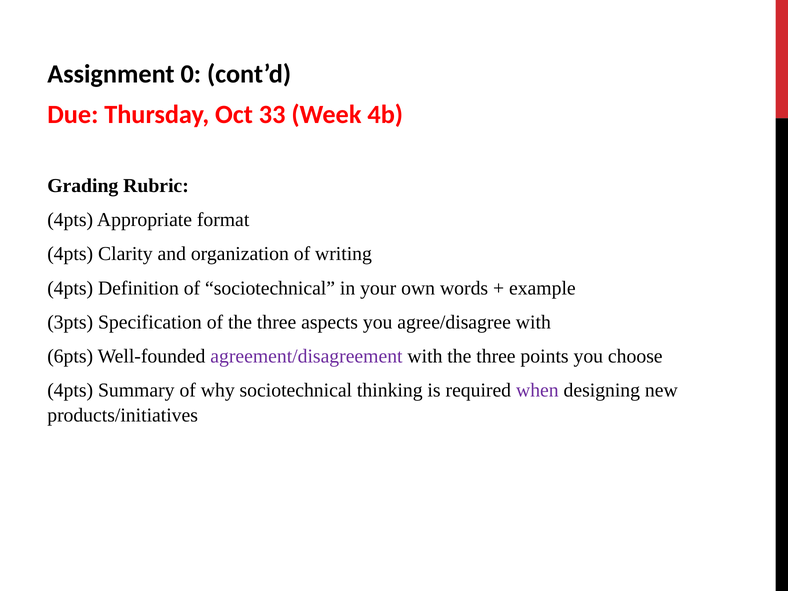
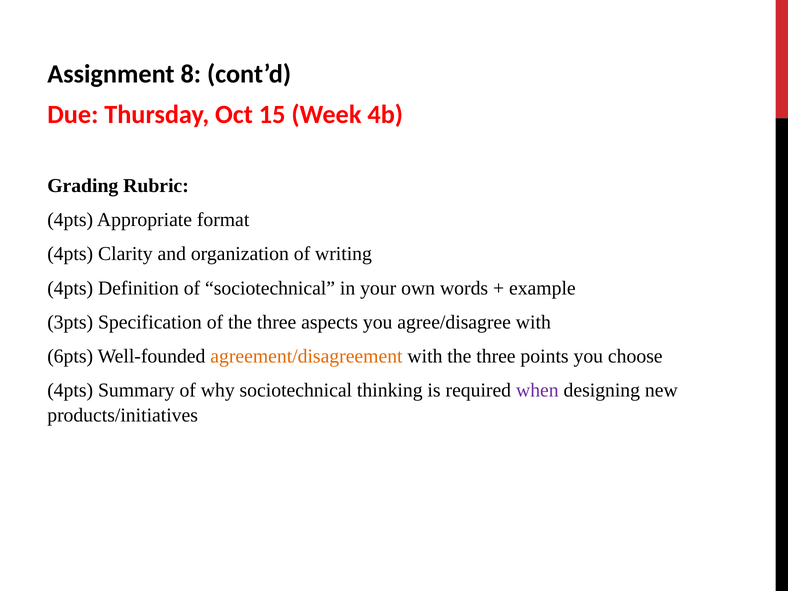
0: 0 -> 8
33: 33 -> 15
agreement/disagreement colour: purple -> orange
